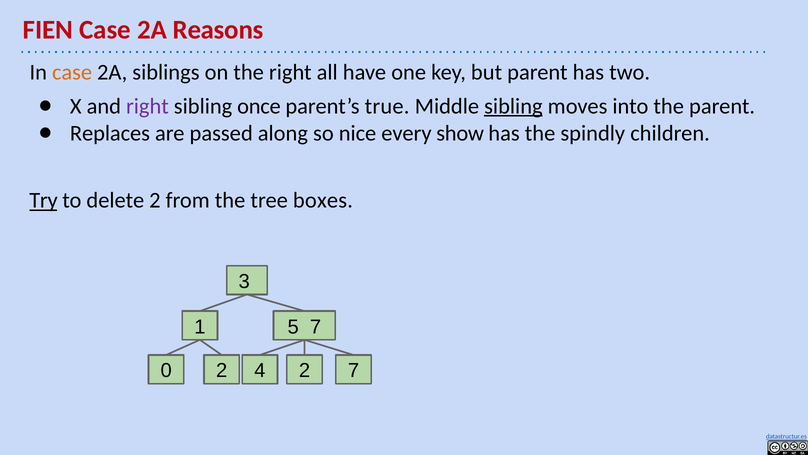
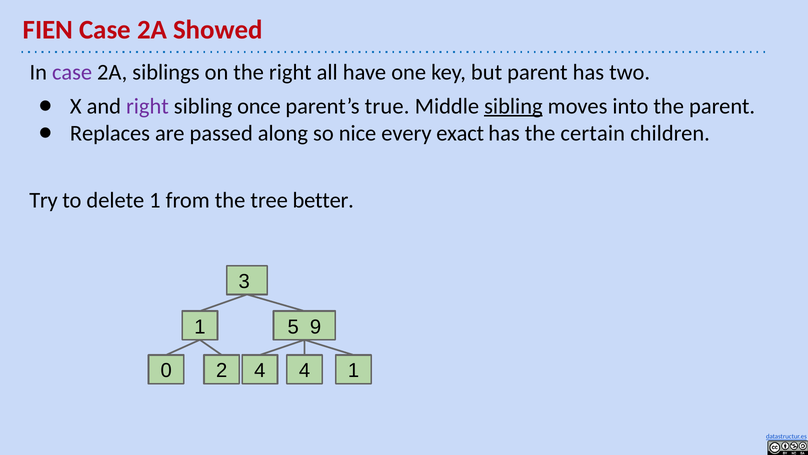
Reasons: Reasons -> Showed
case at (72, 72) colour: orange -> purple
show: show -> exact
spindly: spindly -> certain
Try underline: present -> none
delete 2: 2 -> 1
boxes: boxes -> better
5 7: 7 -> 9
4 2: 2 -> 4
2 7: 7 -> 1
